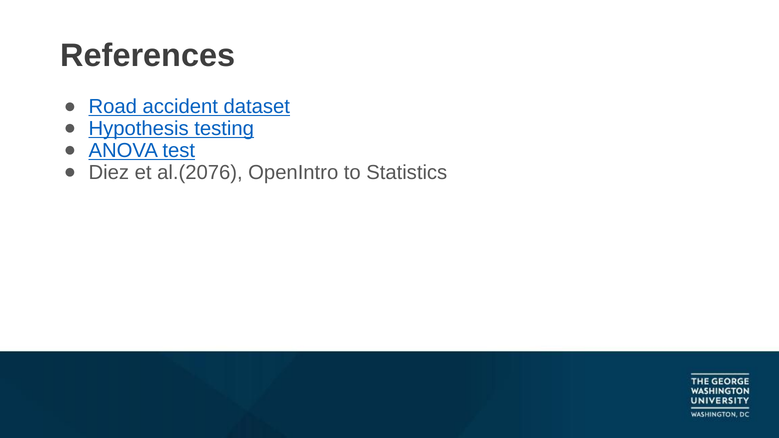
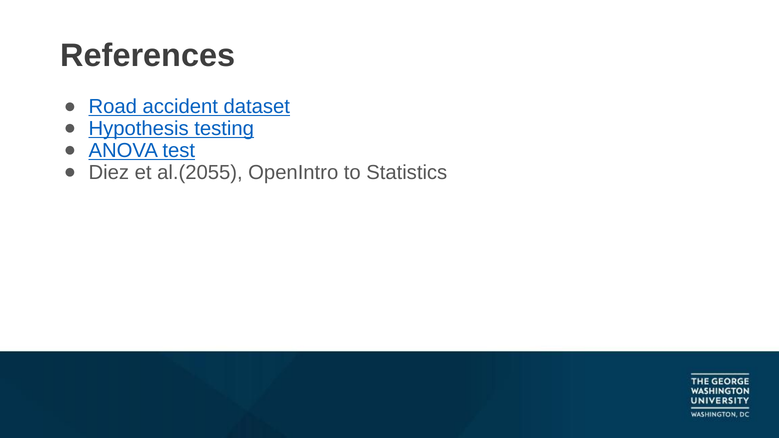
al.(2076: al.(2076 -> al.(2055
